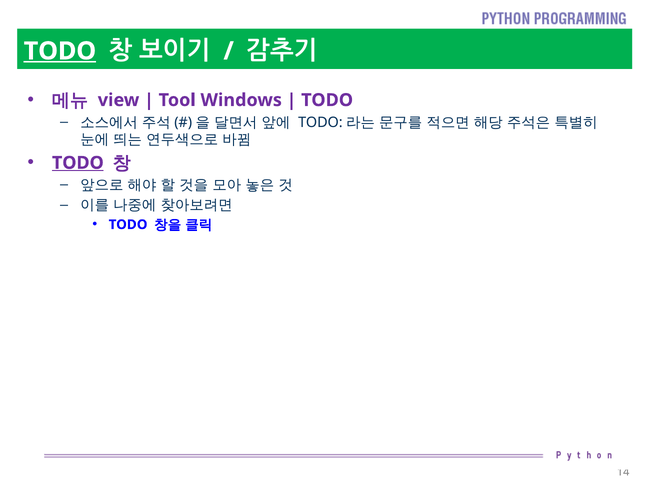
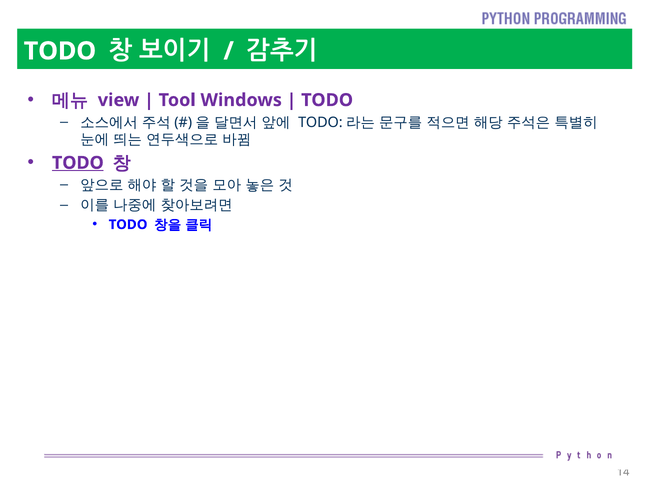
TODO at (60, 51) underline: present -> none
